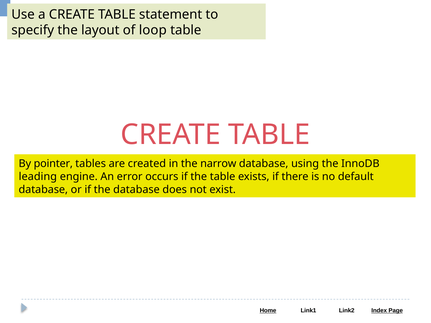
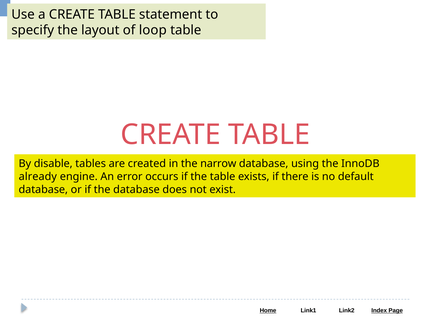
pointer: pointer -> disable
leading: leading -> already
